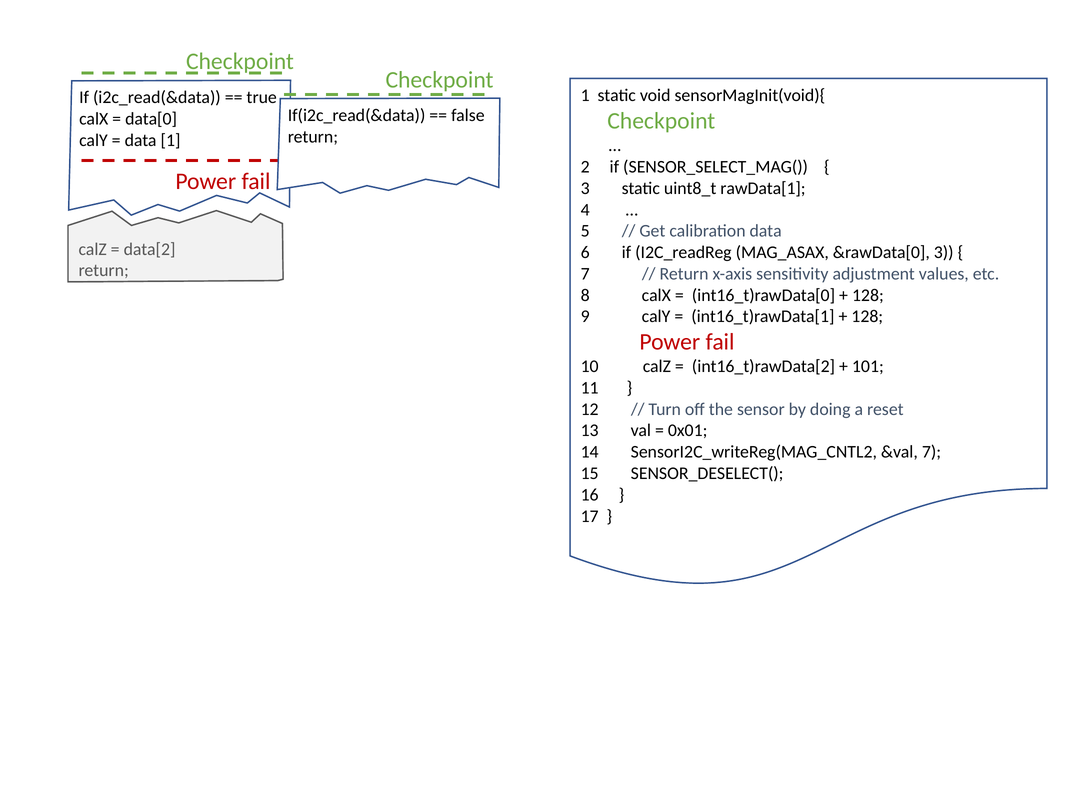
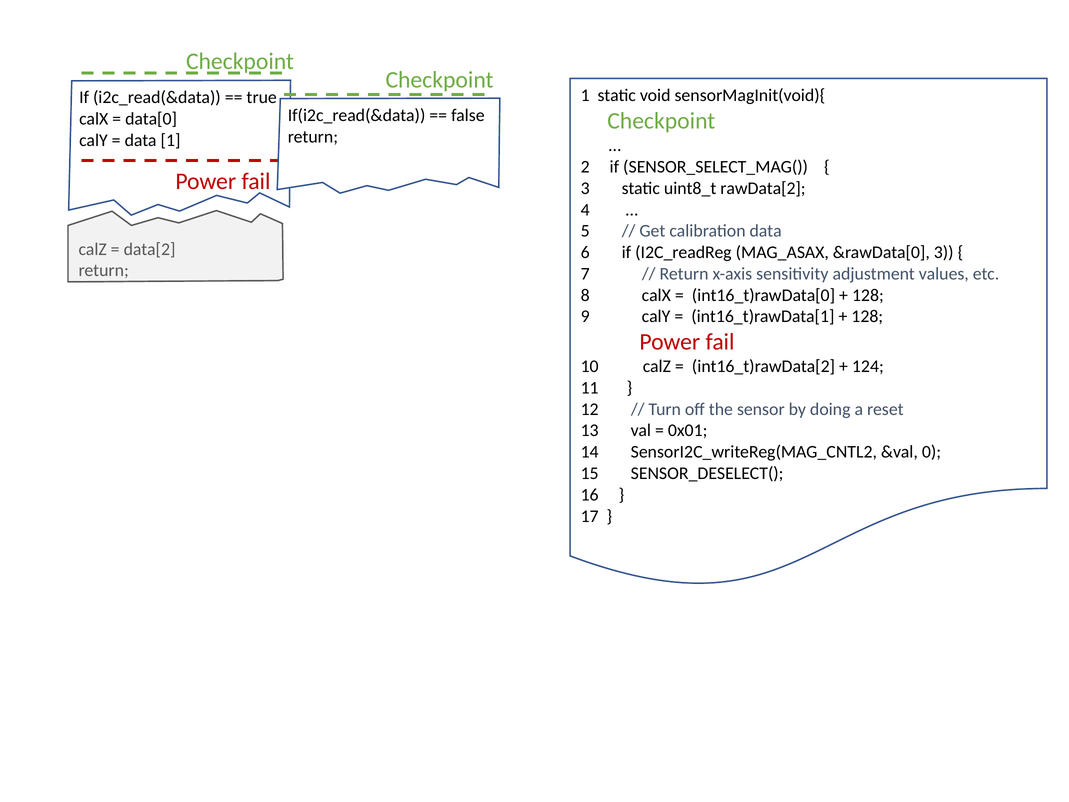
rawData[1: rawData[1 -> rawData[2
101: 101 -> 124
&val 7: 7 -> 0
